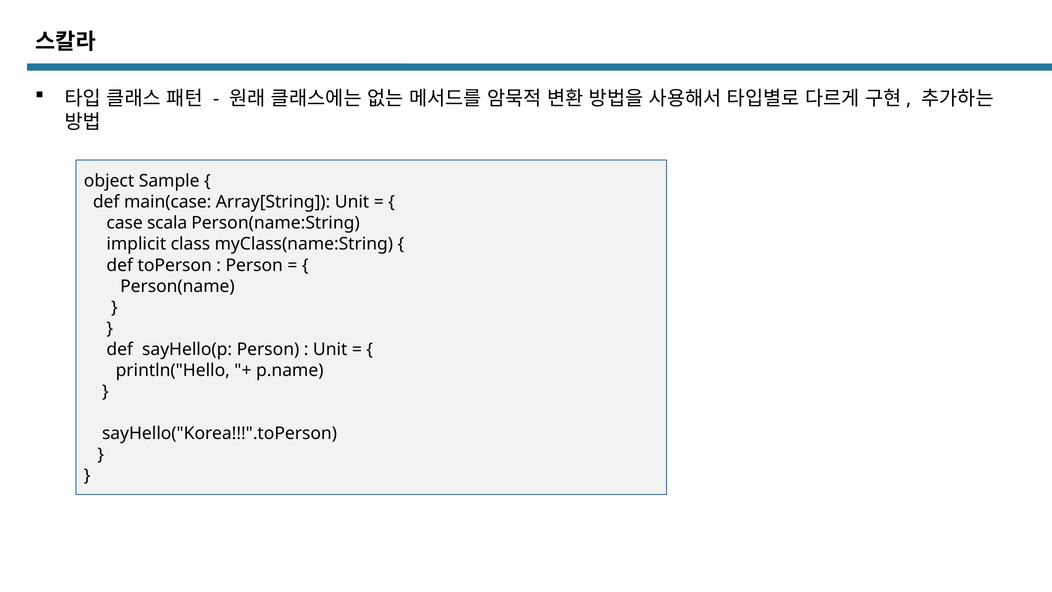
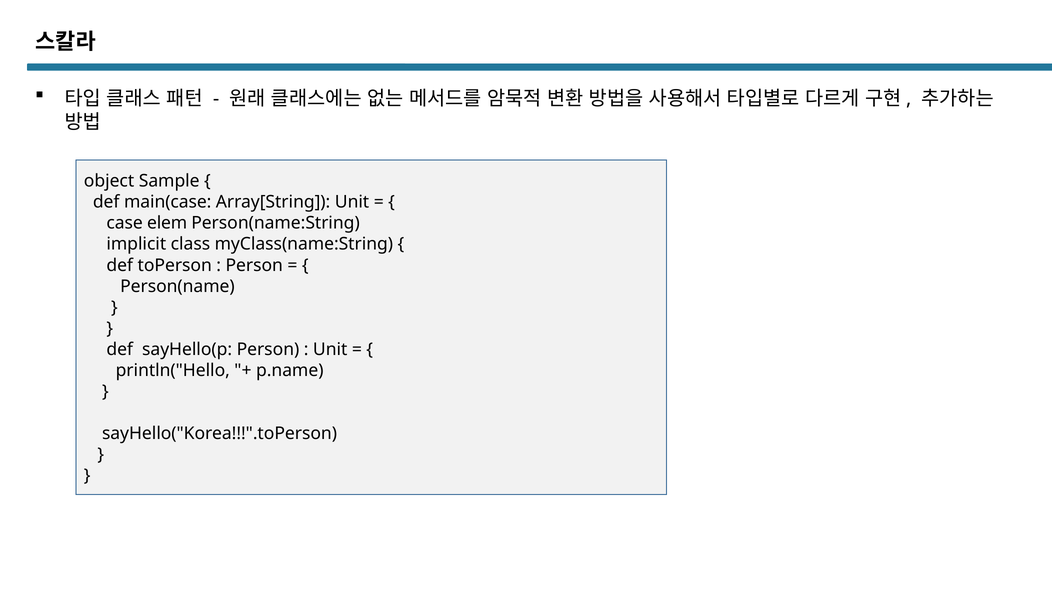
scala: scala -> elem
